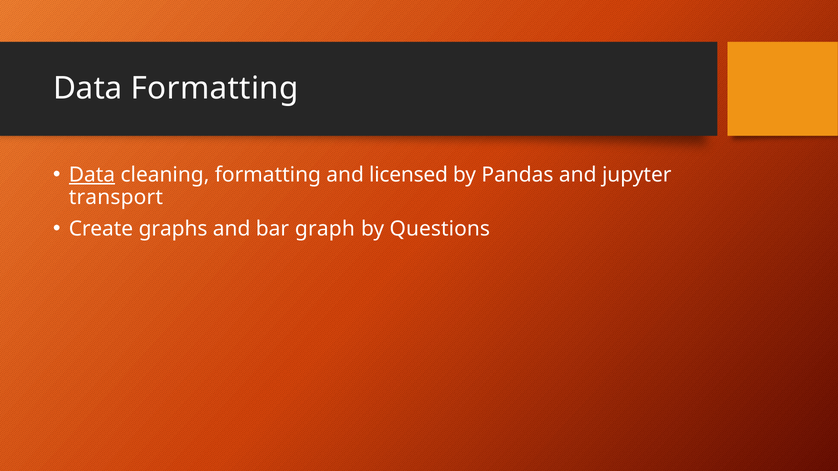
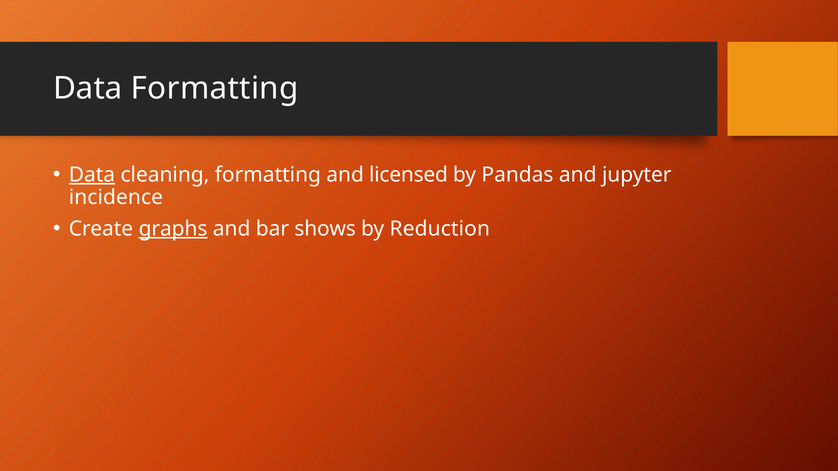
transport: transport -> incidence
graphs underline: none -> present
graph: graph -> shows
Questions: Questions -> Reduction
